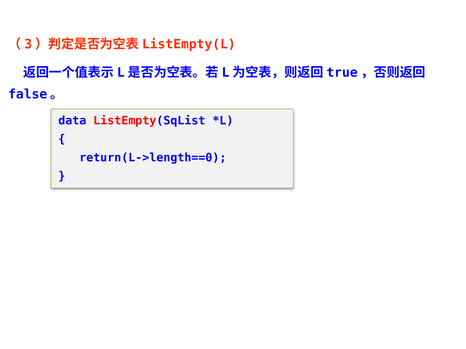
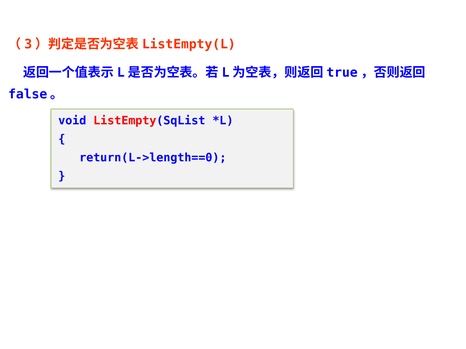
data: data -> void
